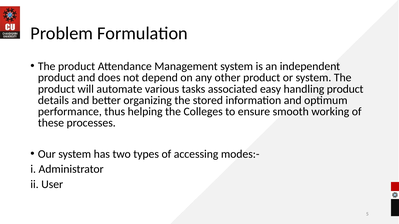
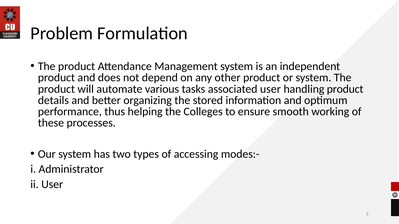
associated easy: easy -> user
